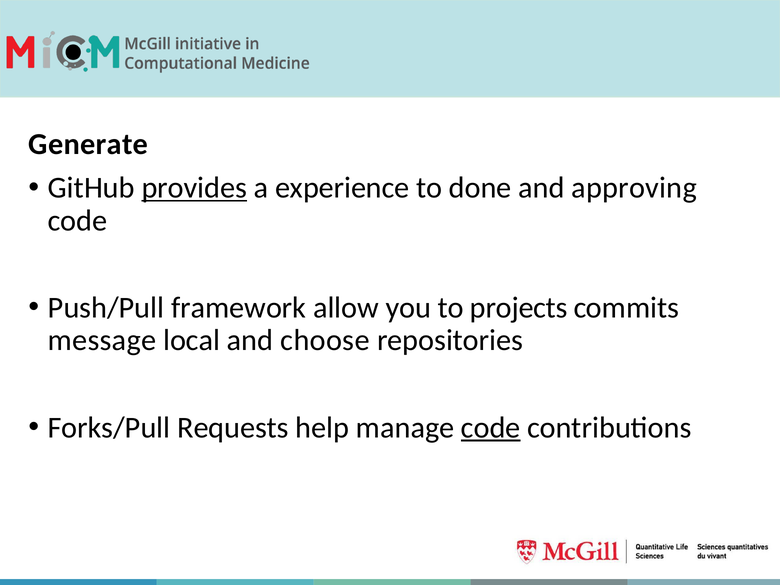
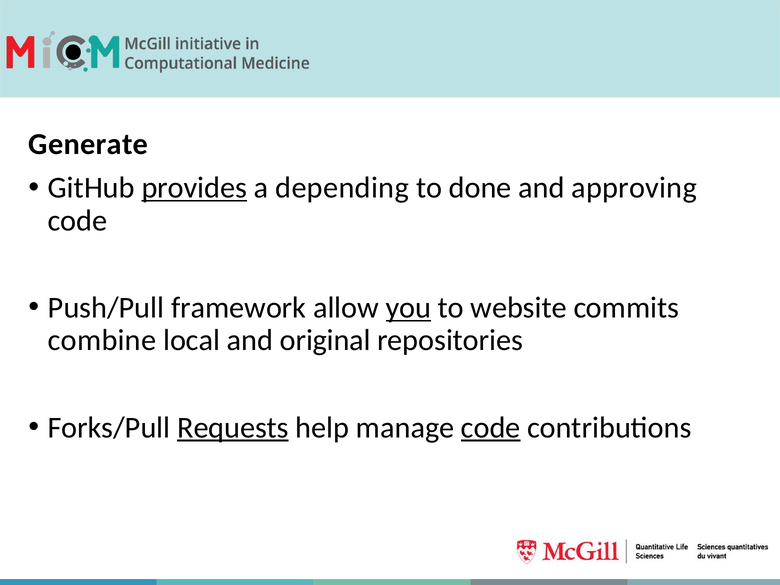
experience: experience -> depending
you underline: none -> present
projects: projects -> website
message: message -> combine
choose: choose -> original
Requests underline: none -> present
